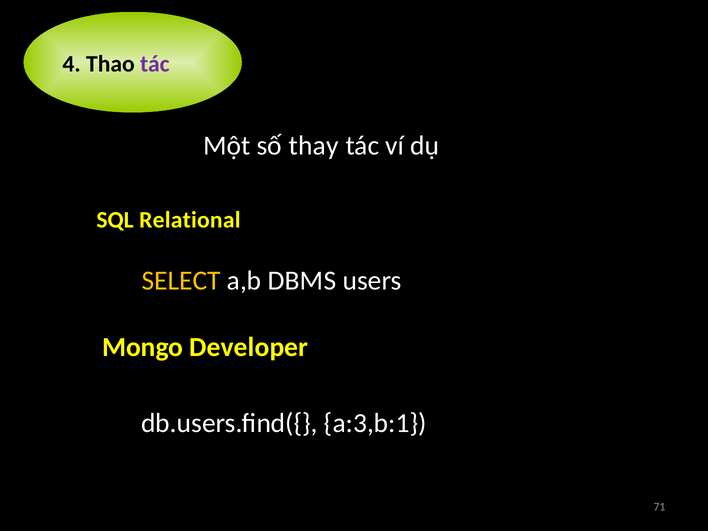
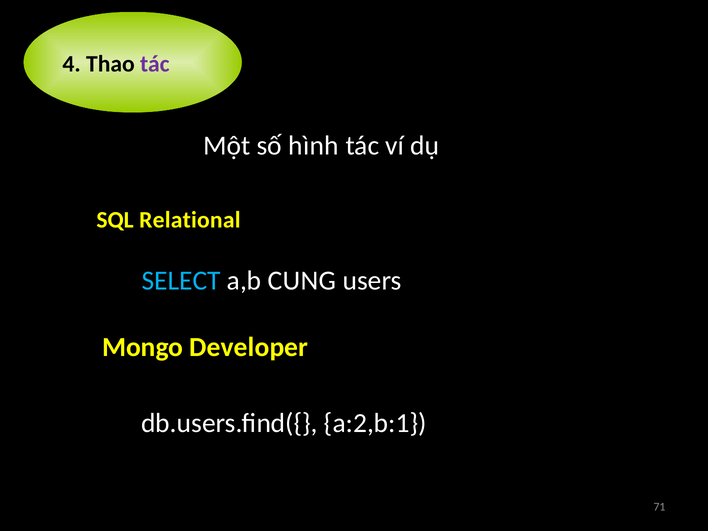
thay: thay -> hình
SELECT colour: yellow -> light blue
DBMS: DBMS -> CUNG
a:3,b:1: a:3,b:1 -> a:2,b:1
